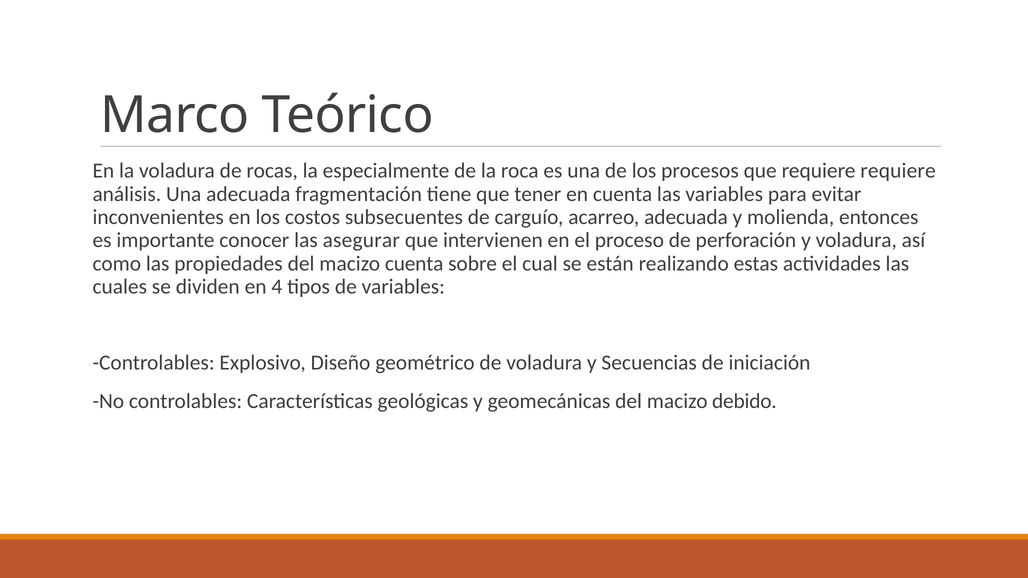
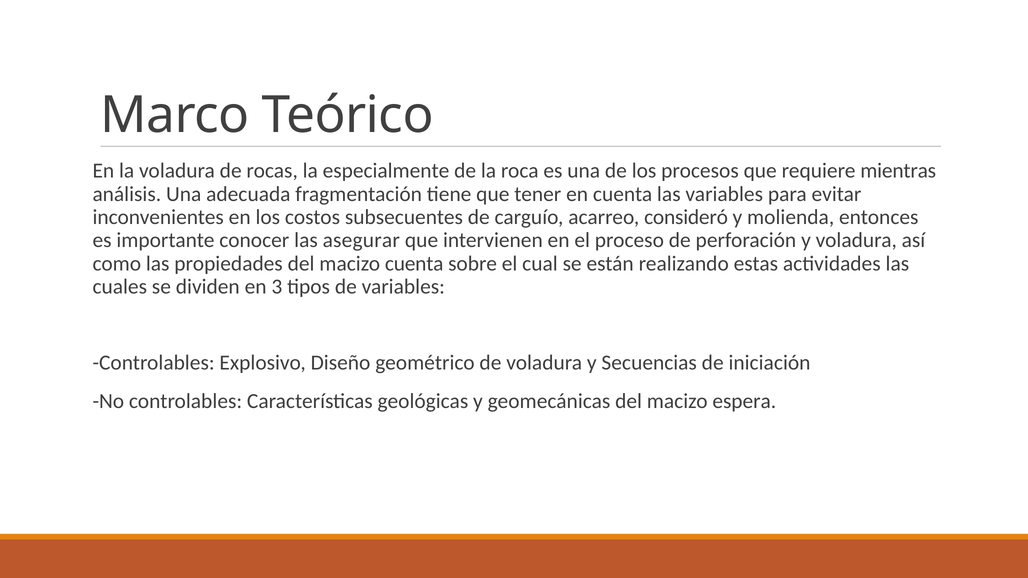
requiere requiere: requiere -> mientras
acarreo adecuada: adecuada -> consideró
4: 4 -> 3
debido: debido -> espera
